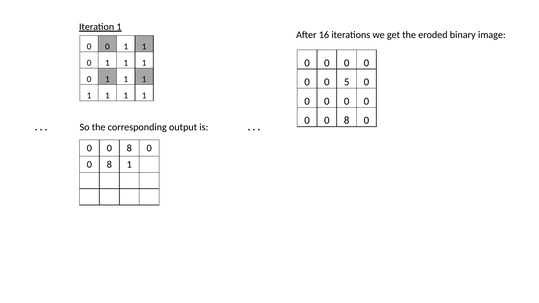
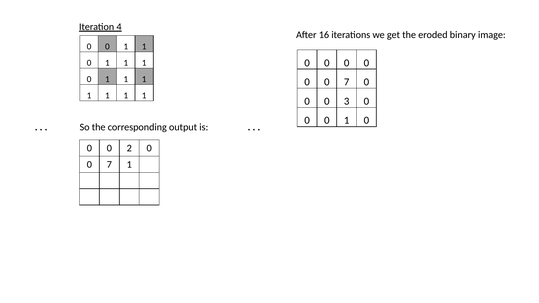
Iteration 1: 1 -> 4
5 at (347, 82): 5 -> 7
0 at (347, 101): 0 -> 3
8 at (347, 121): 8 -> 1
8 at (129, 148): 8 -> 2
8 at (109, 165): 8 -> 7
